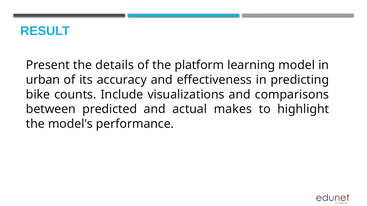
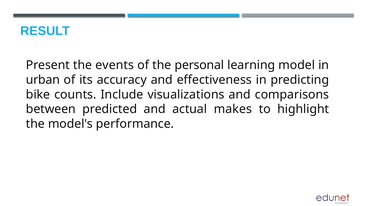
details: details -> events
platform: platform -> personal
